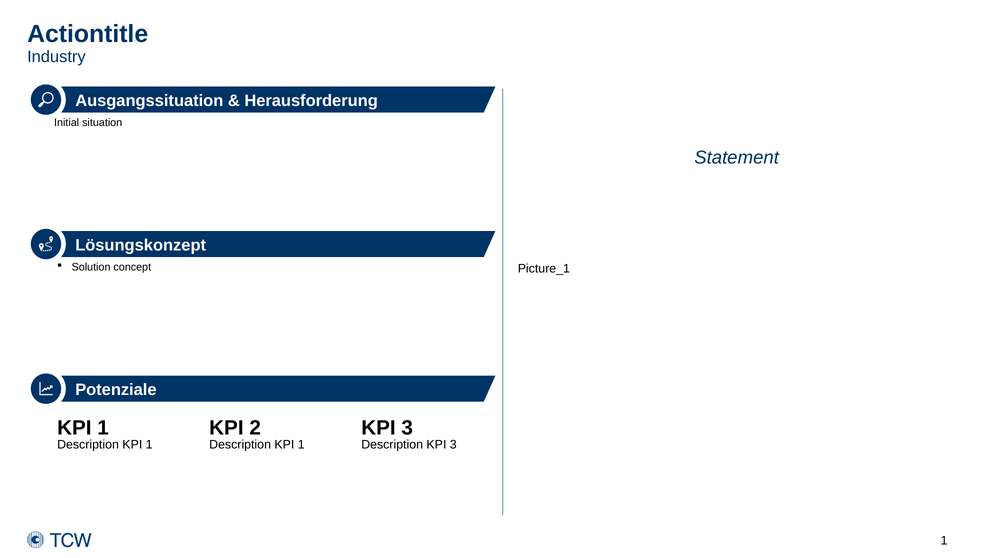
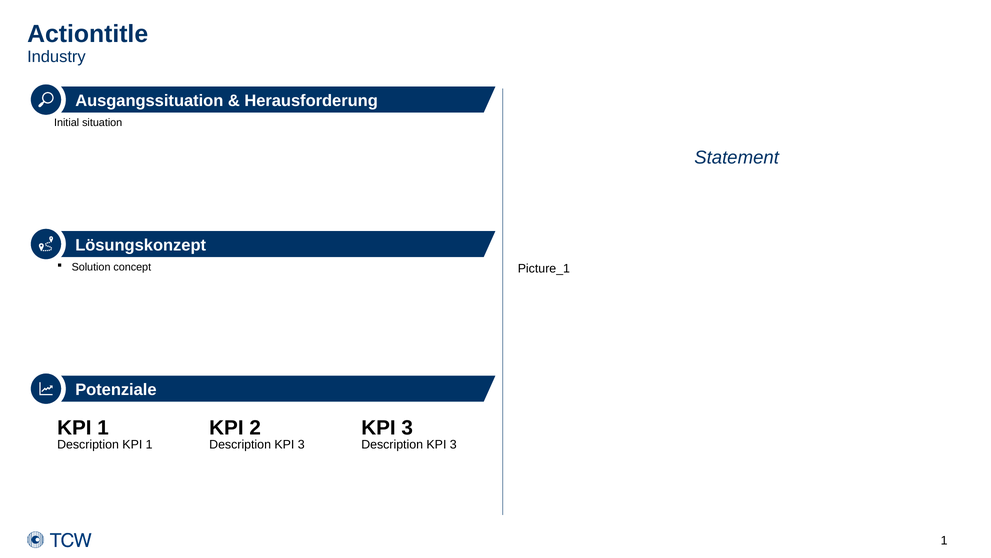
1 at (301, 444): 1 -> 3
